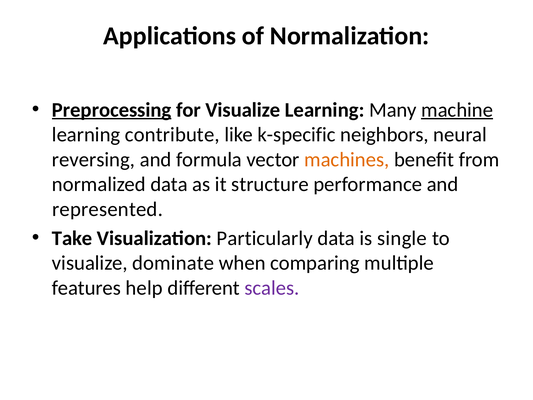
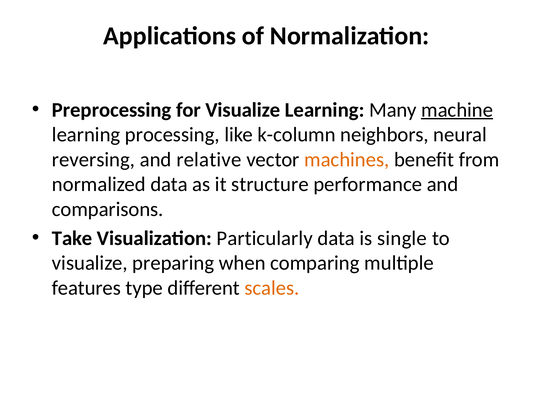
Preprocessing underline: present -> none
contribute: contribute -> processing
k-specific: k-specific -> k-column
formula: formula -> relative
represented: represented -> comparisons
dominate: dominate -> preparing
help: help -> type
scales colour: purple -> orange
